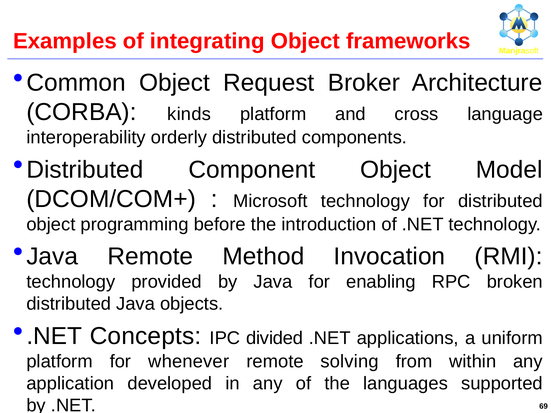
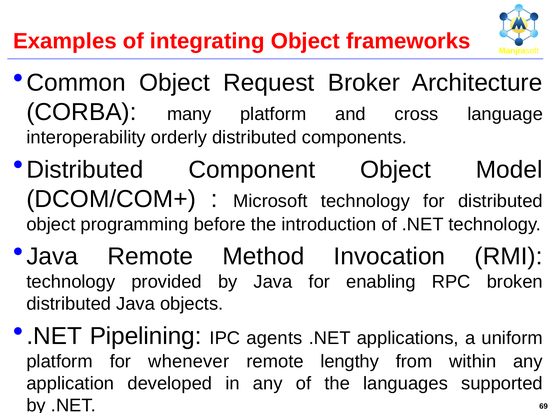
kinds: kinds -> many
Concepts: Concepts -> Pipelining
divided: divided -> agents
solving: solving -> lengthy
